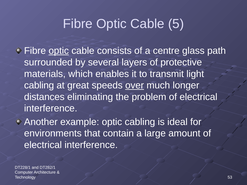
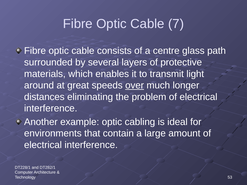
5: 5 -> 7
optic at (59, 51) underline: present -> none
cabling at (39, 85): cabling -> around
